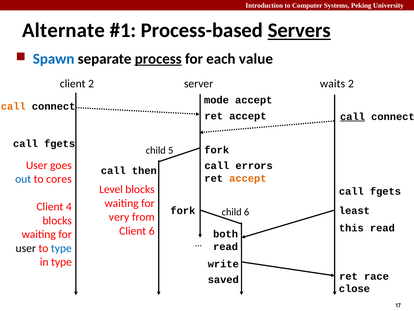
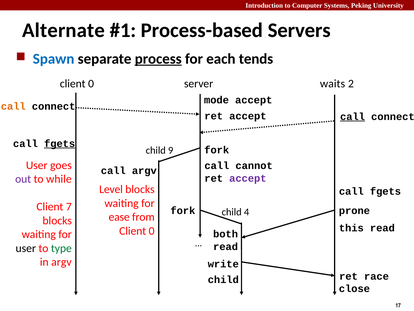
Servers underline: present -> none
value: value -> tends
2 at (91, 83): 2 -> 0
fgets at (60, 143) underline: none -> present
5: 5 -> 9
errors: errors -> cannot
call then: then -> argv
out colour: blue -> purple
cores: cores -> while
accept at (248, 178) colour: orange -> purple
4: 4 -> 7
least: least -> prone
child 6: 6 -> 4
very: very -> ease
6 at (152, 231): 6 -> 0
type at (61, 248) colour: blue -> green
in type: type -> argv
saved at (223, 279): saved -> child
